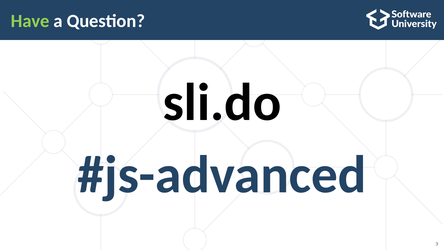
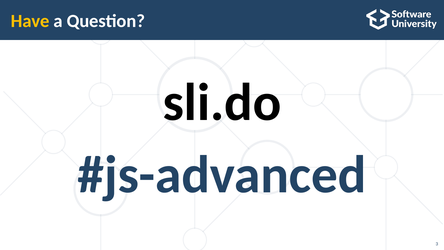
Have colour: light green -> yellow
